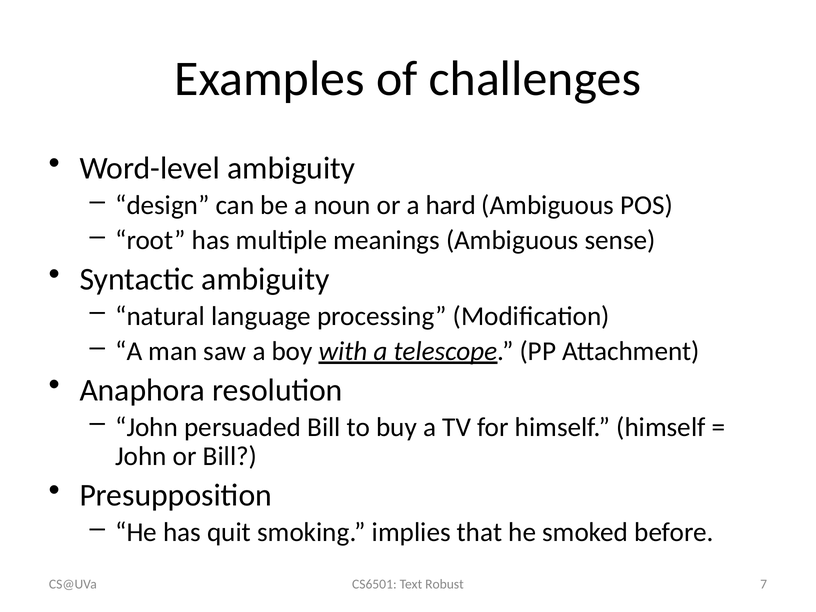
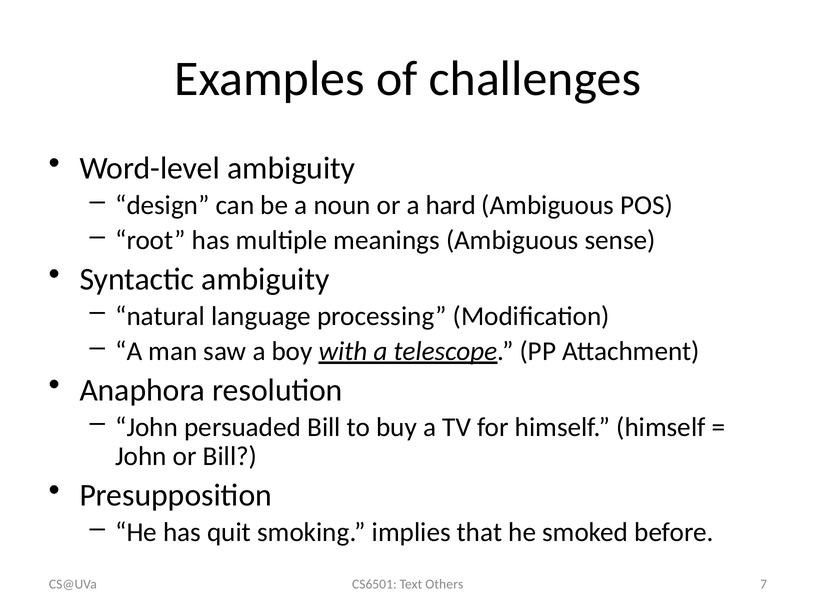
Robust: Robust -> Others
